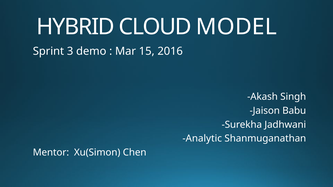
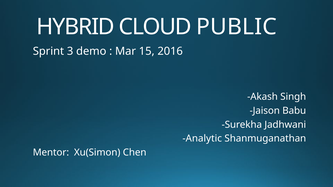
MODEL: MODEL -> PUBLIC
